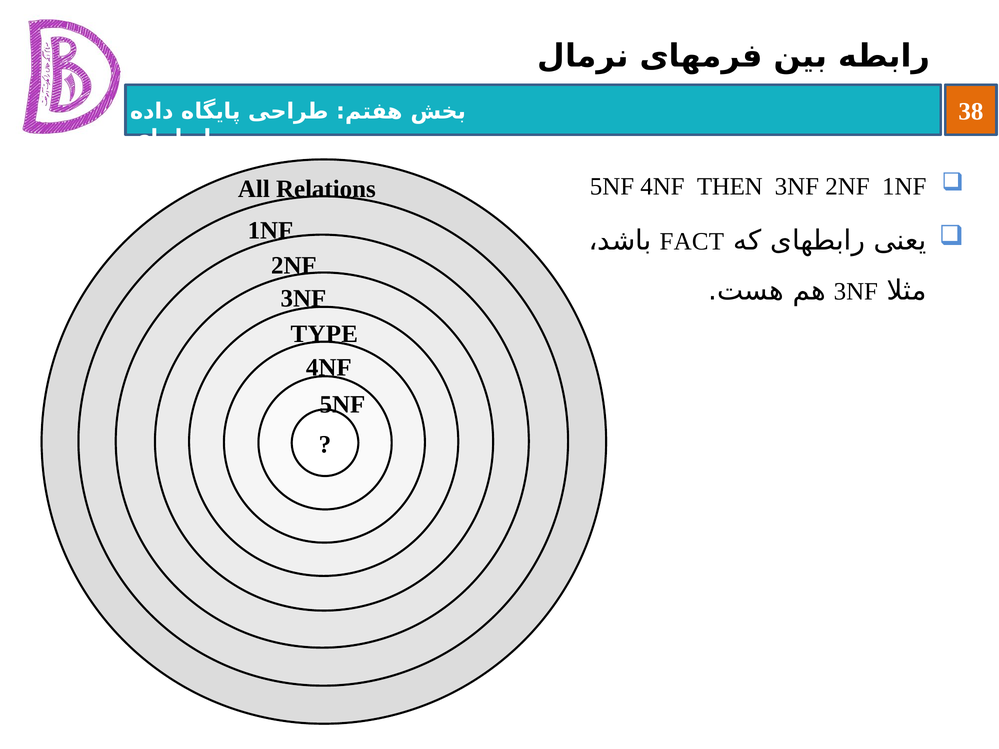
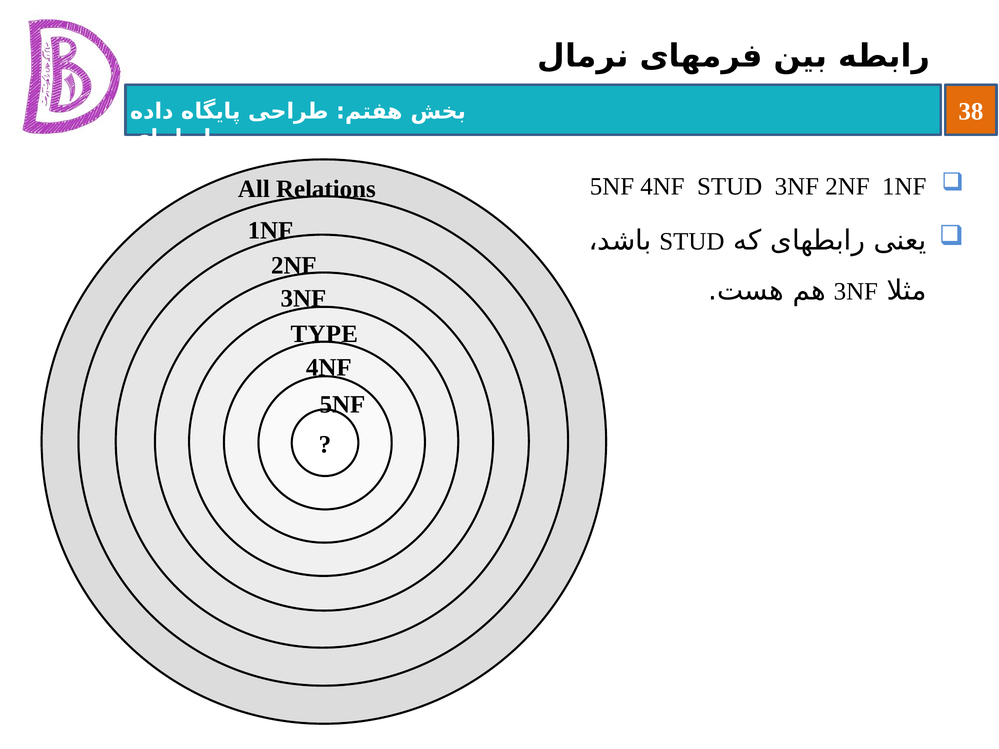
THEN at (730, 187): THEN -> STUD
FACT at (692, 242): FACT -> STUD
